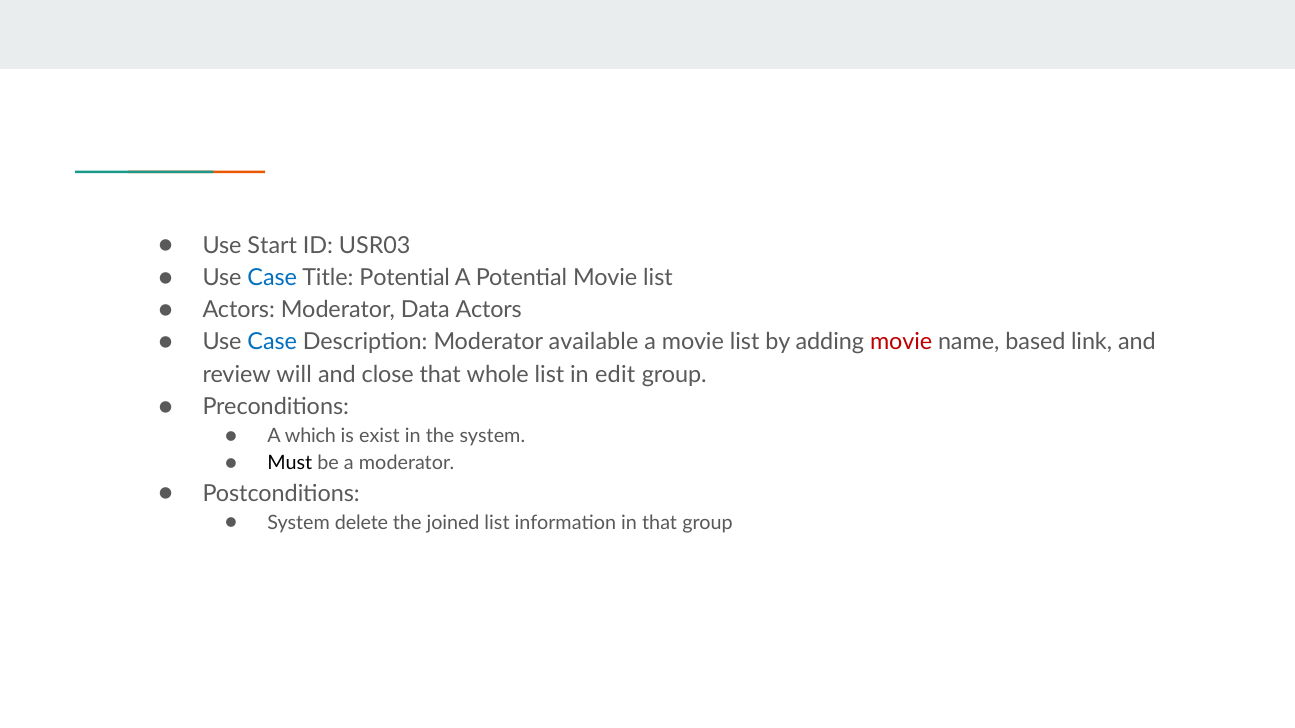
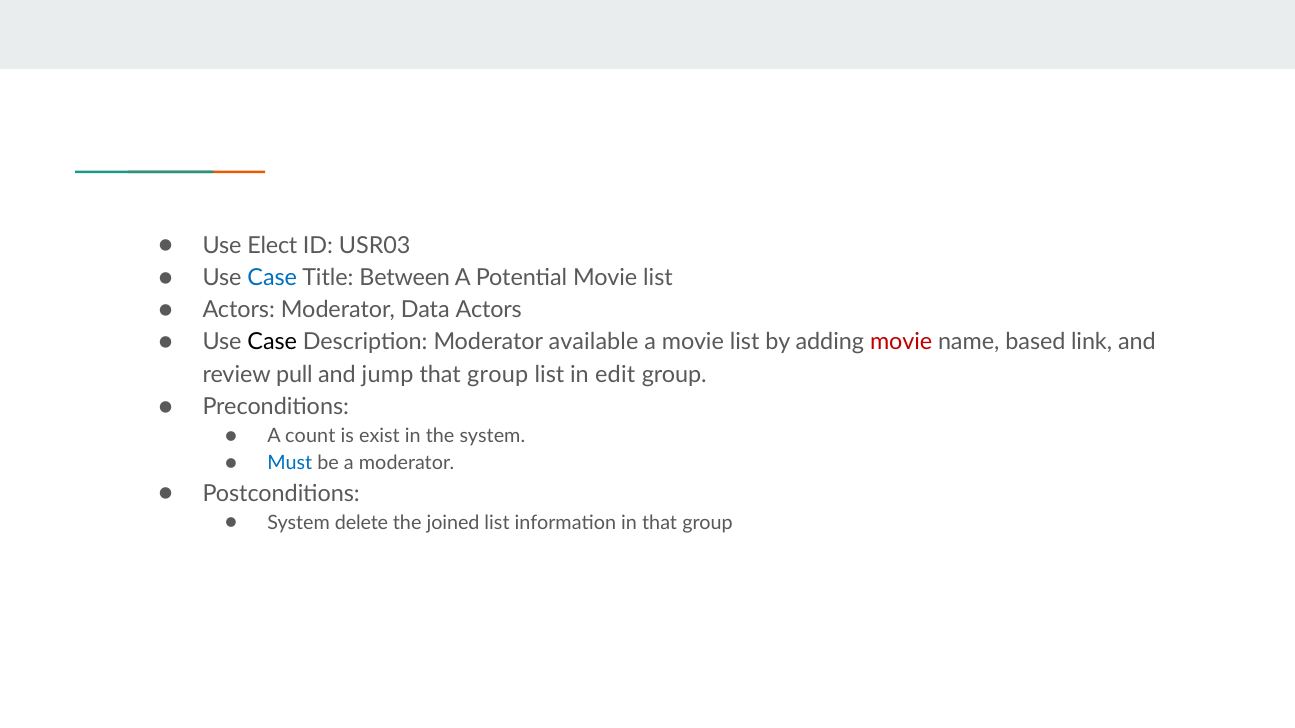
Start: Start -> Elect
Title Potential: Potential -> Between
Case at (272, 342) colour: blue -> black
will: will -> pull
close: close -> jump
whole at (498, 375): whole -> group
which: which -> count
Must colour: black -> blue
